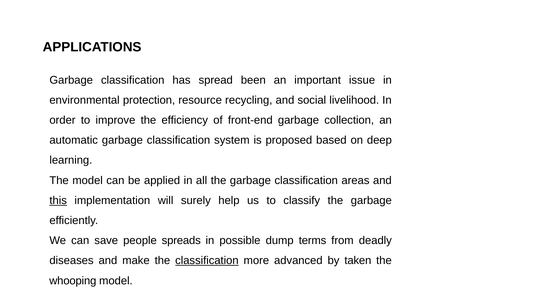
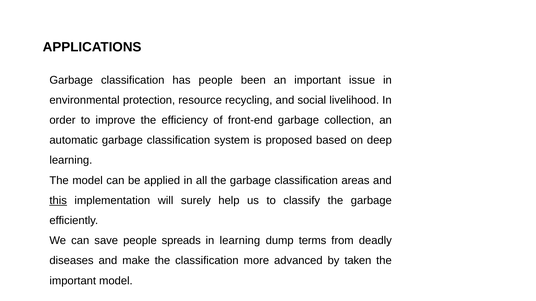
has spread: spread -> people
in possible: possible -> learning
classification at (207, 261) underline: present -> none
whooping at (73, 281): whooping -> important
